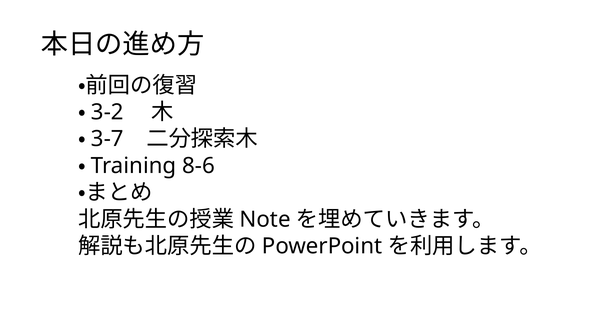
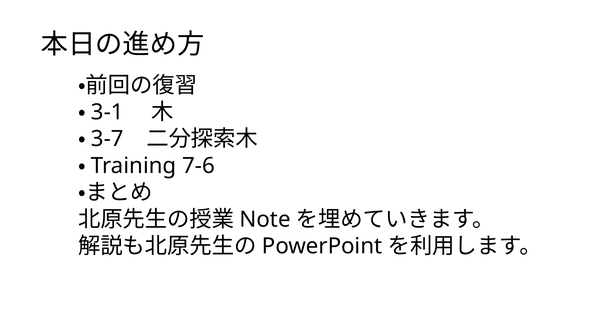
3-2: 3-2 -> 3-1
8-6: 8-6 -> 7-6
